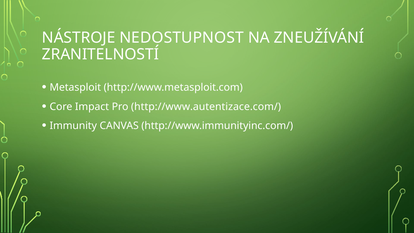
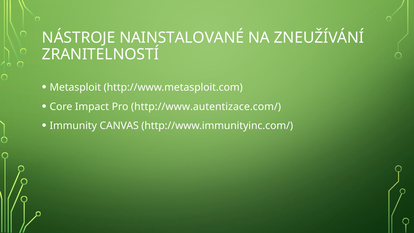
NEDOSTUPNOST: NEDOSTUPNOST -> NAINSTALOVANÉ
